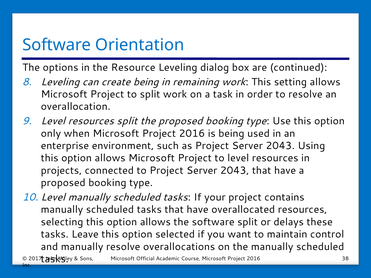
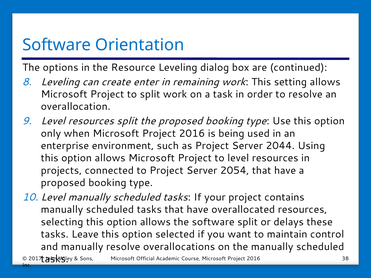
create being: being -> enter
as Project Server 2043: 2043 -> 2044
to Project Server 2043: 2043 -> 2054
